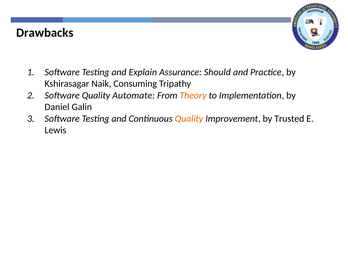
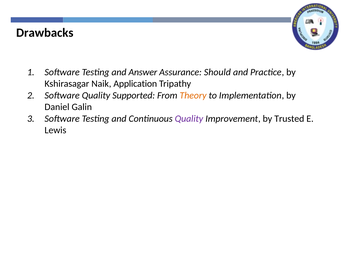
Explain: Explain -> Answer
Consuming: Consuming -> Application
Automate: Automate -> Supported
Quality at (189, 119) colour: orange -> purple
